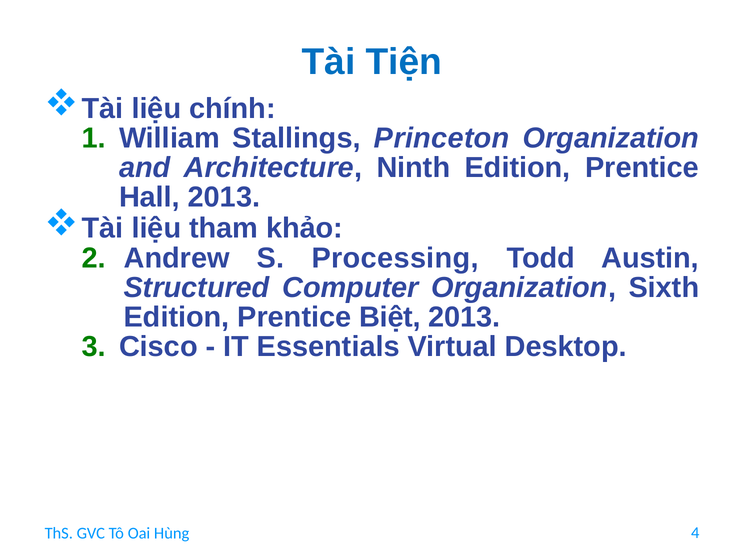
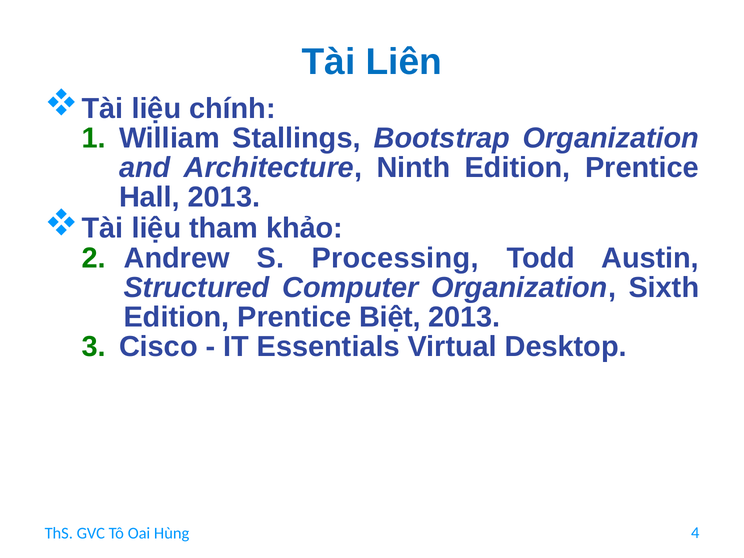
Tiện: Tiện -> Liên
Princeton: Princeton -> Bootstrap
